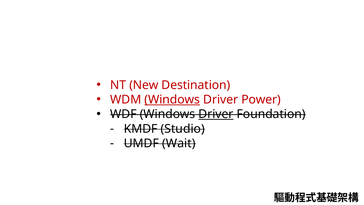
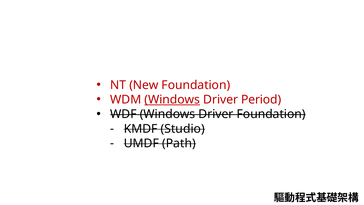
New Destination: Destination -> Foundation
Power: Power -> Period
Driver at (216, 114) underline: present -> none
Wait: Wait -> Path
